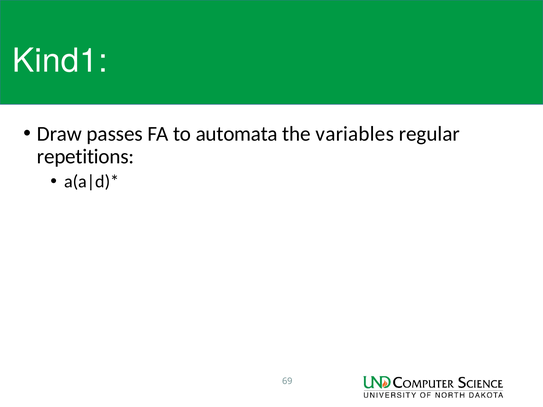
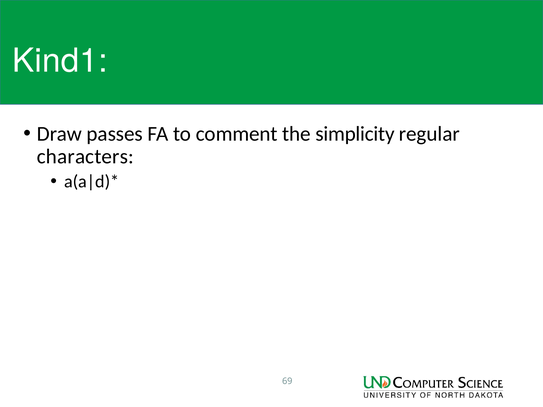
automata: automata -> comment
variables: variables -> simplicity
repetitions: repetitions -> characters
